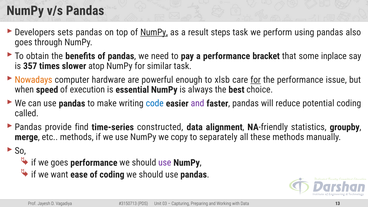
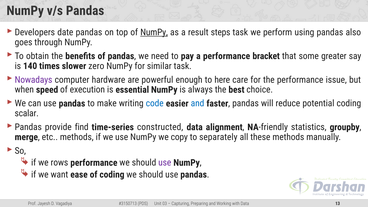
sets: sets -> date
inplace: inplace -> greater
357: 357 -> 140
atop: atop -> zero
Nowadays colour: orange -> purple
xlsb: xlsb -> here
for at (256, 80) underline: present -> none
and at (198, 103) colour: purple -> blue
called: called -> scalar
we goes: goes -> rows
